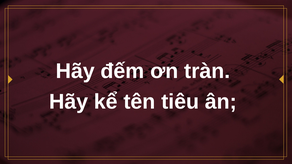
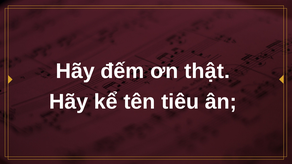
tràn: tràn -> thật
